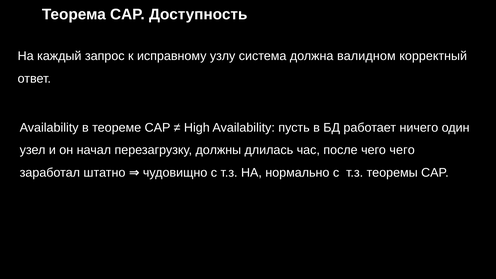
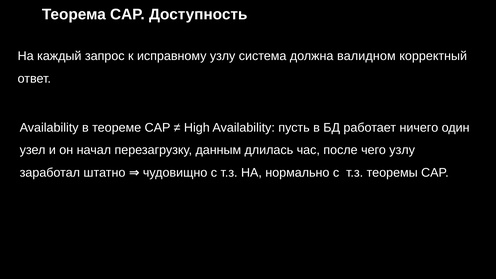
должны: должны -> данным
чего чего: чего -> узлу
